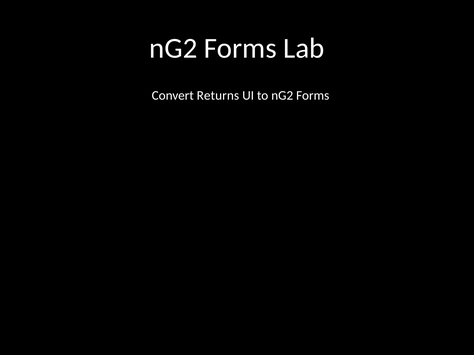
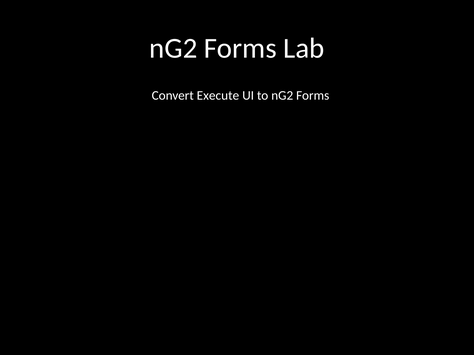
Returns: Returns -> Execute
